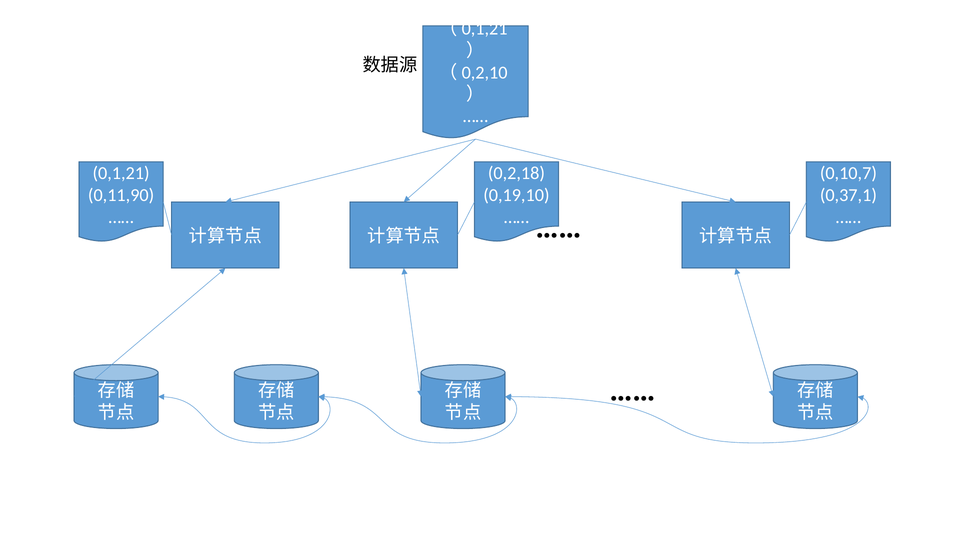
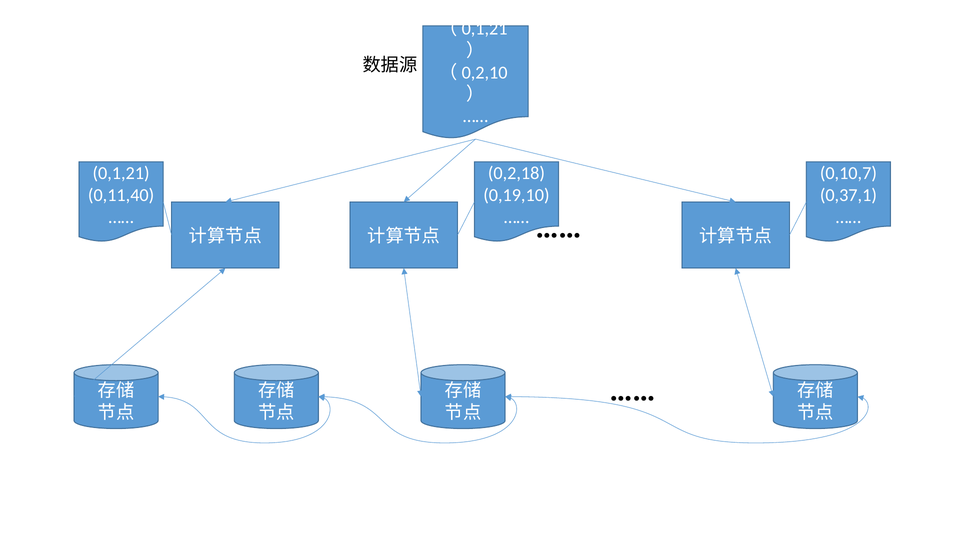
0,11,90: 0,11,90 -> 0,11,40
